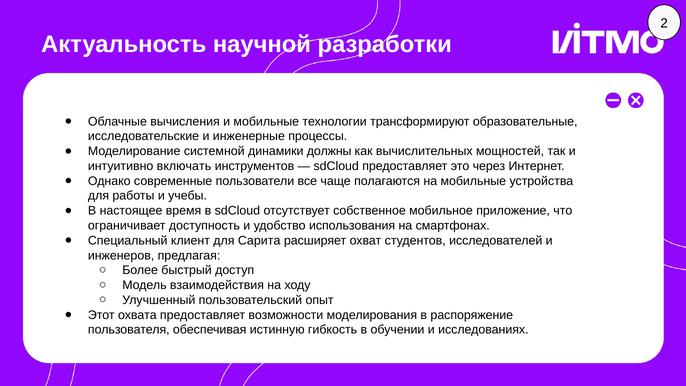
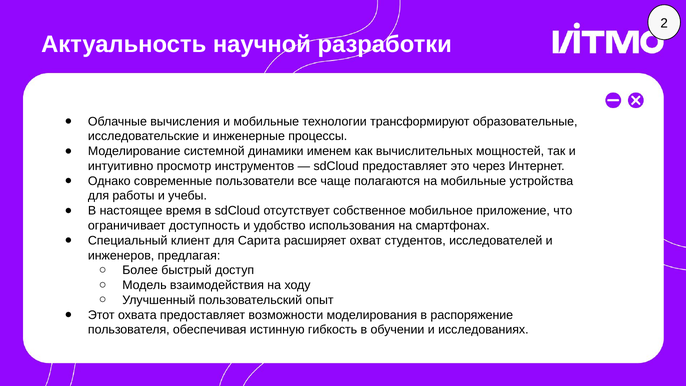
должны: должны -> именем
включать: включать -> просмотр
